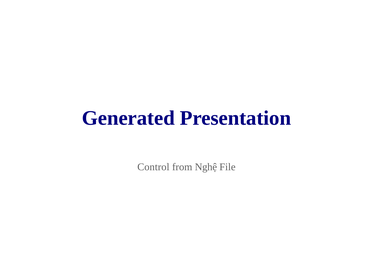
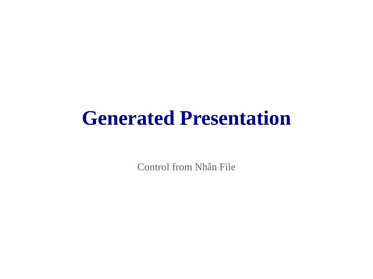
Nghệ: Nghệ -> Nhân
